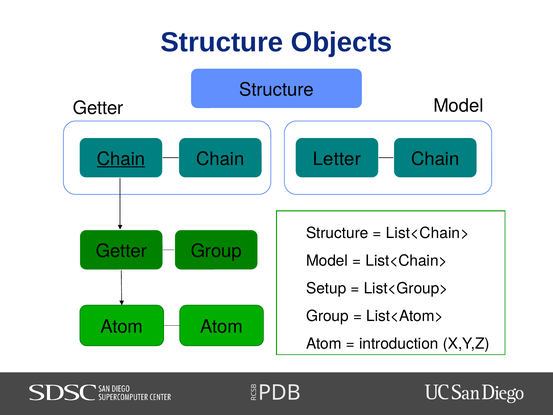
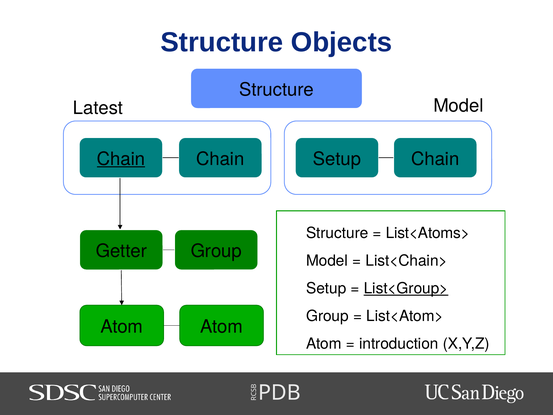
Getter at (98, 108): Getter -> Latest
Chain Letter: Letter -> Setup
List<Chain> at (428, 233): List<Chain> -> List<Atoms>
List<Group> underline: none -> present
